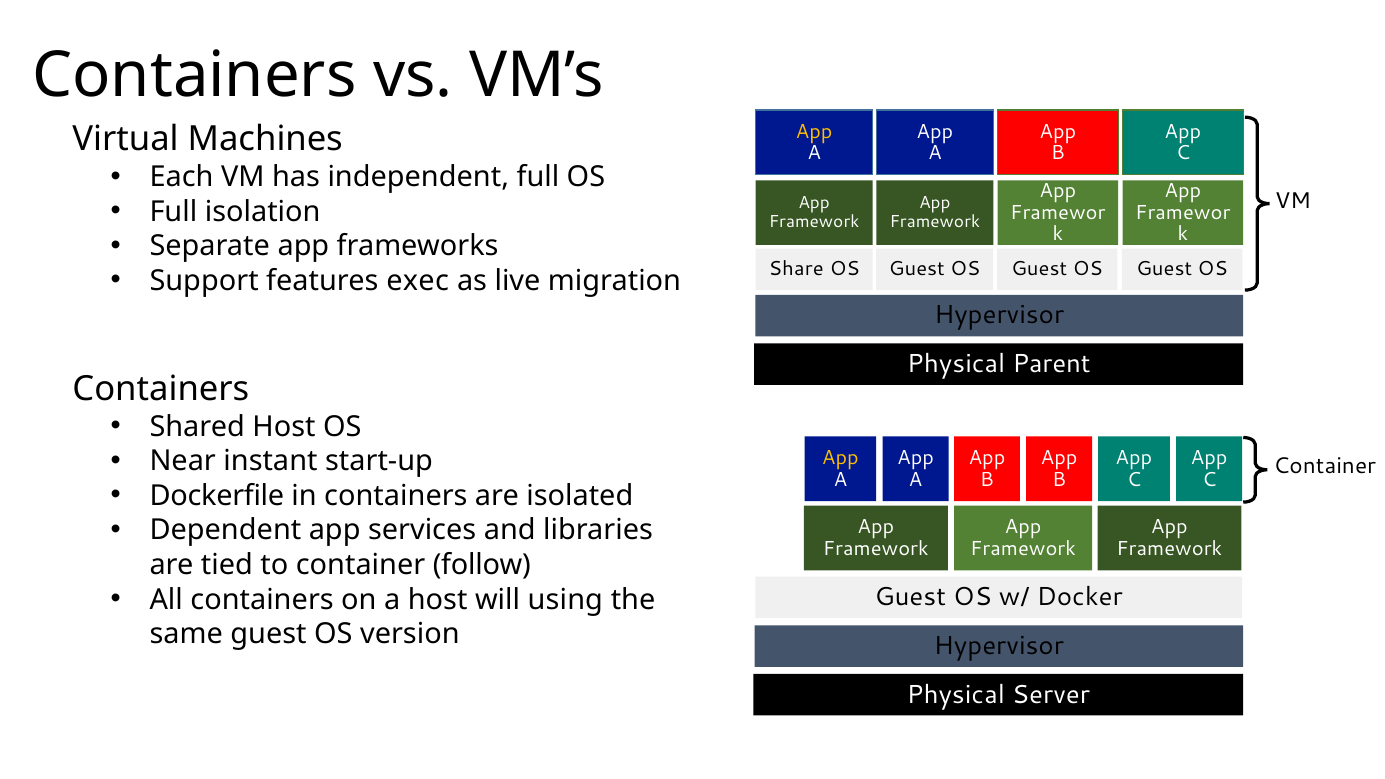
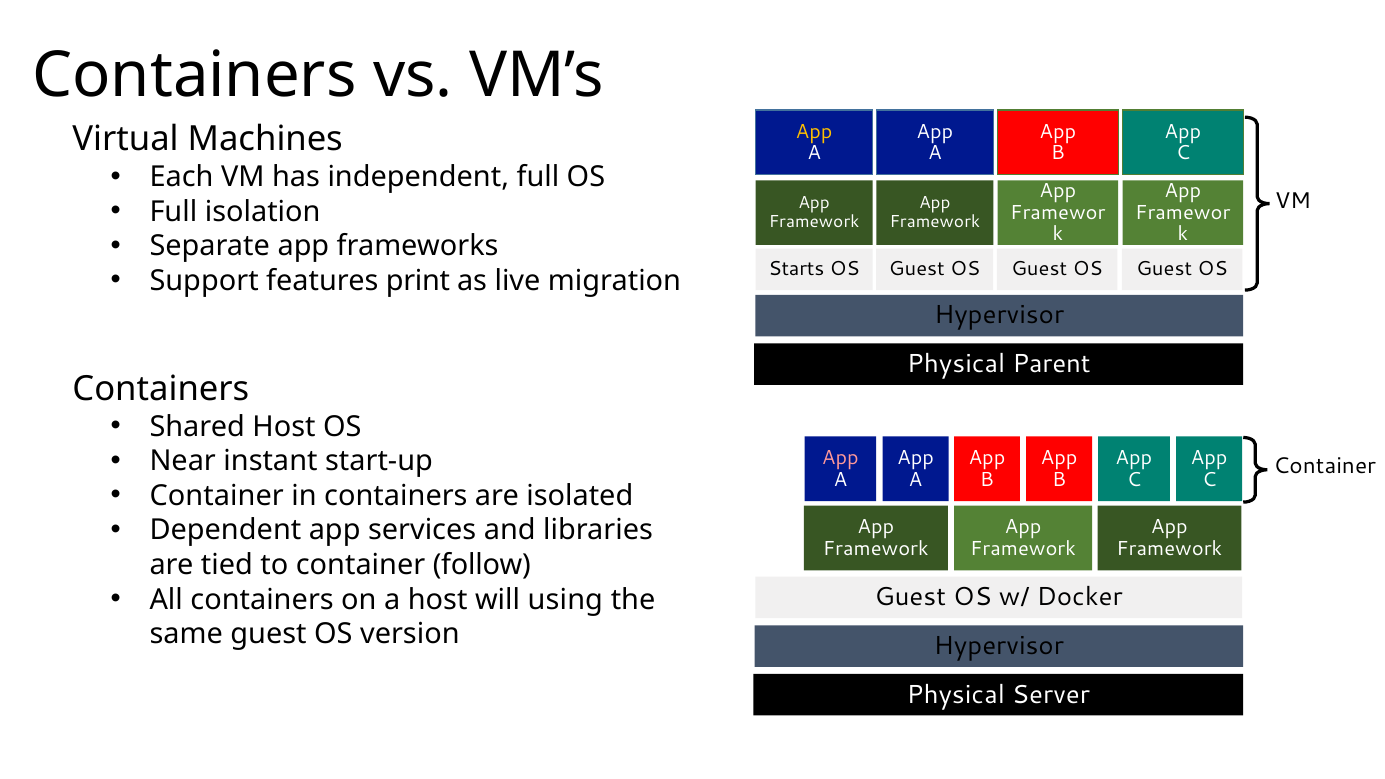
Share: Share -> Starts
exec: exec -> print
App at (840, 458) colour: yellow -> pink
Dockerfile at (217, 496): Dockerfile -> Container
